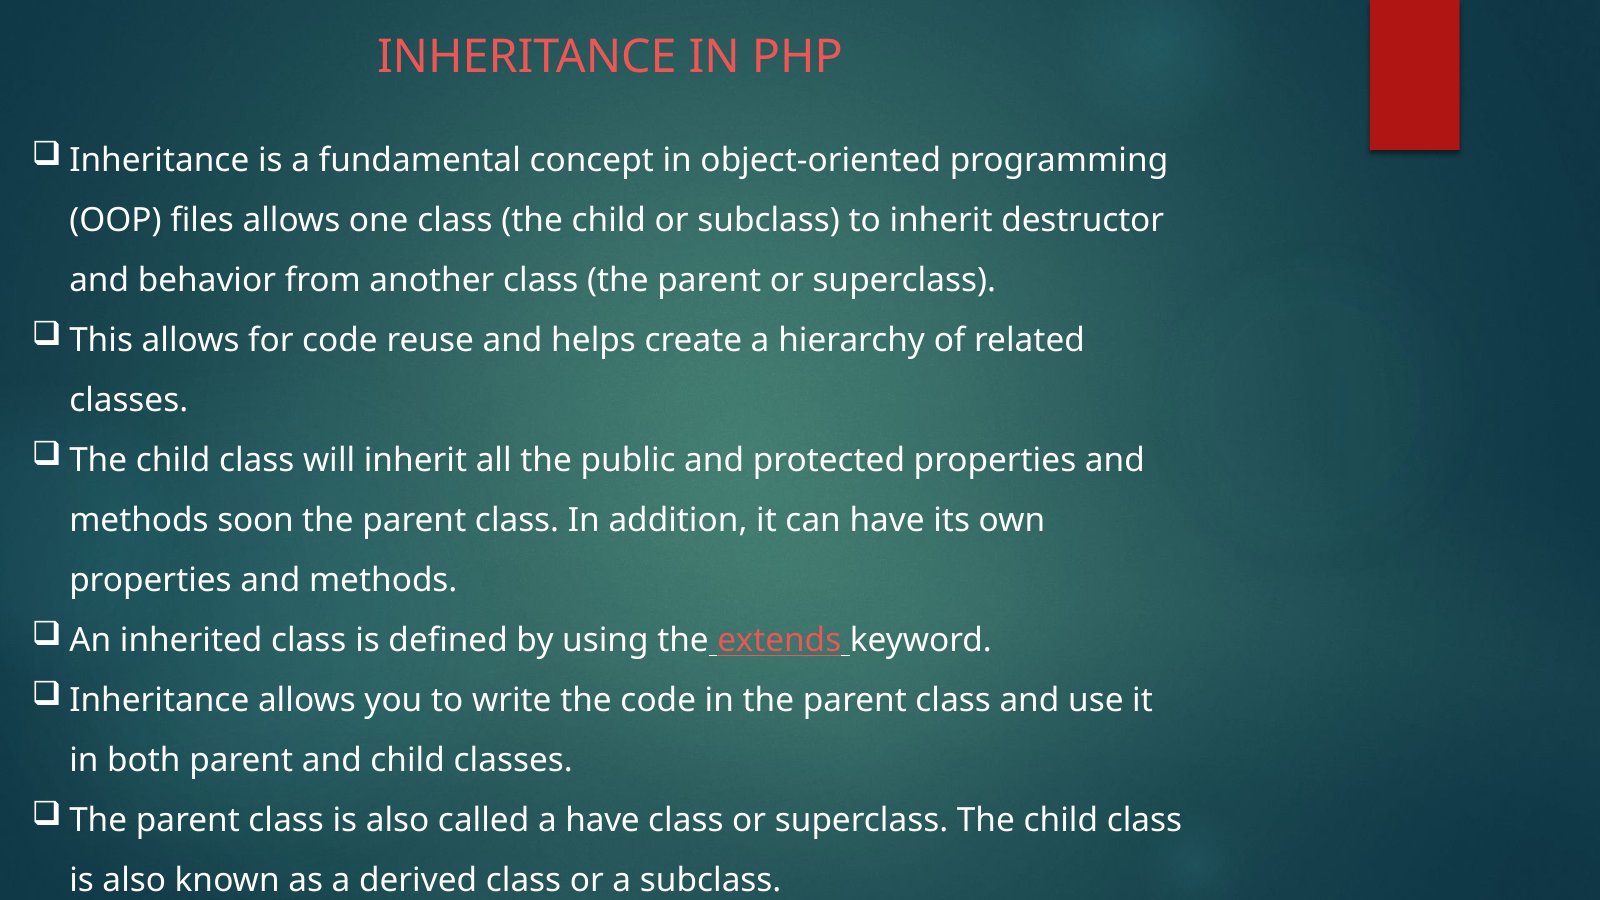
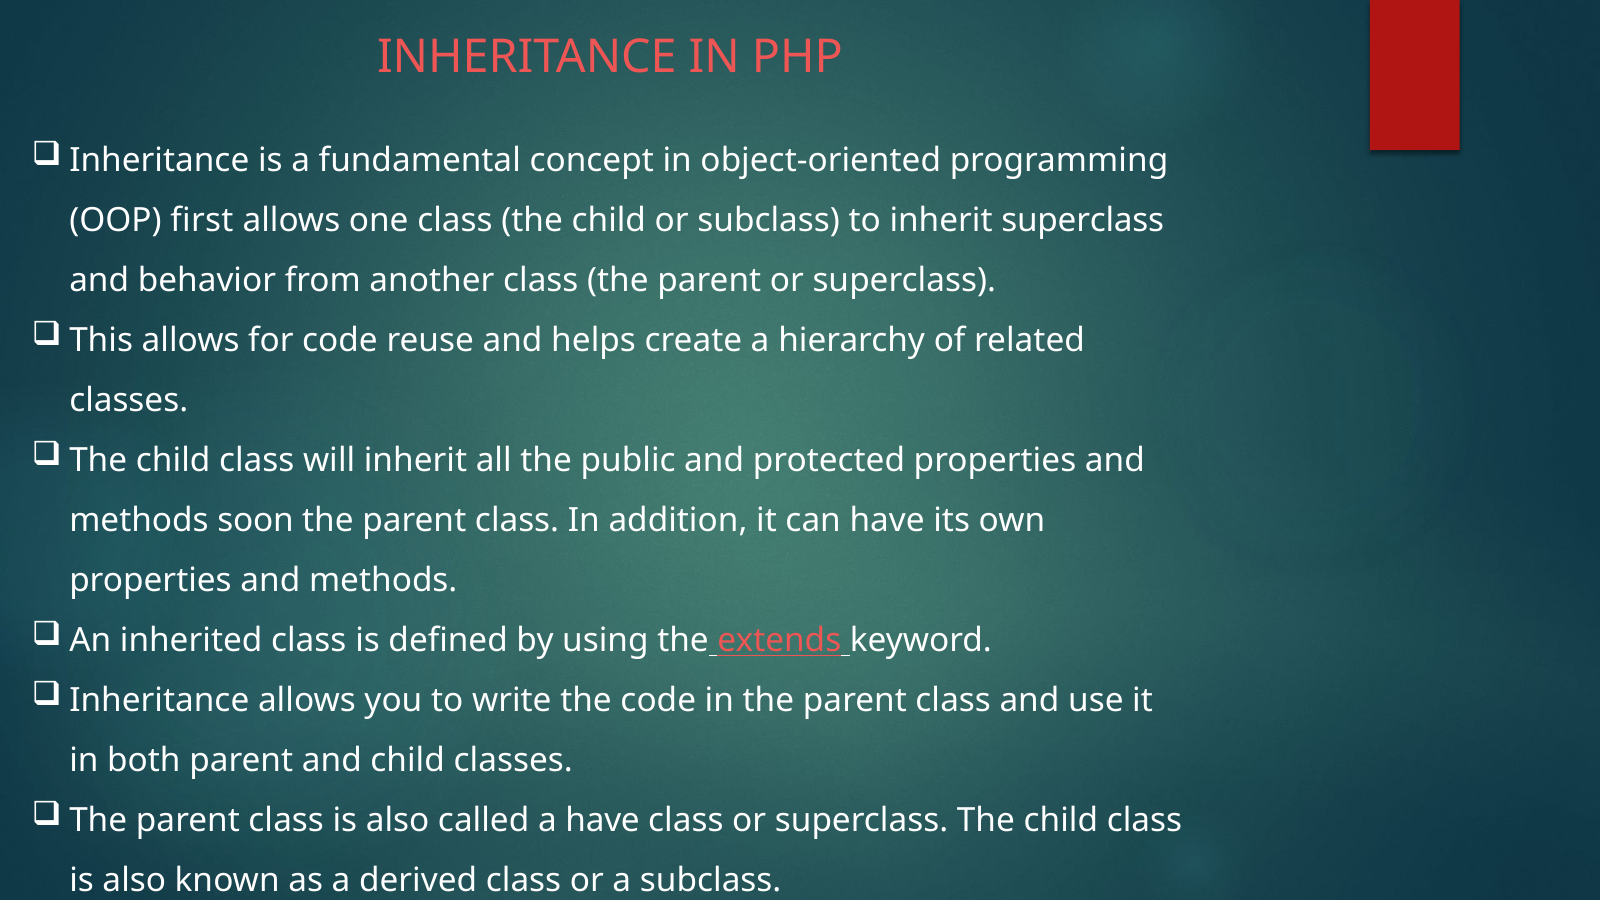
files: files -> first
inherit destructor: destructor -> superclass
